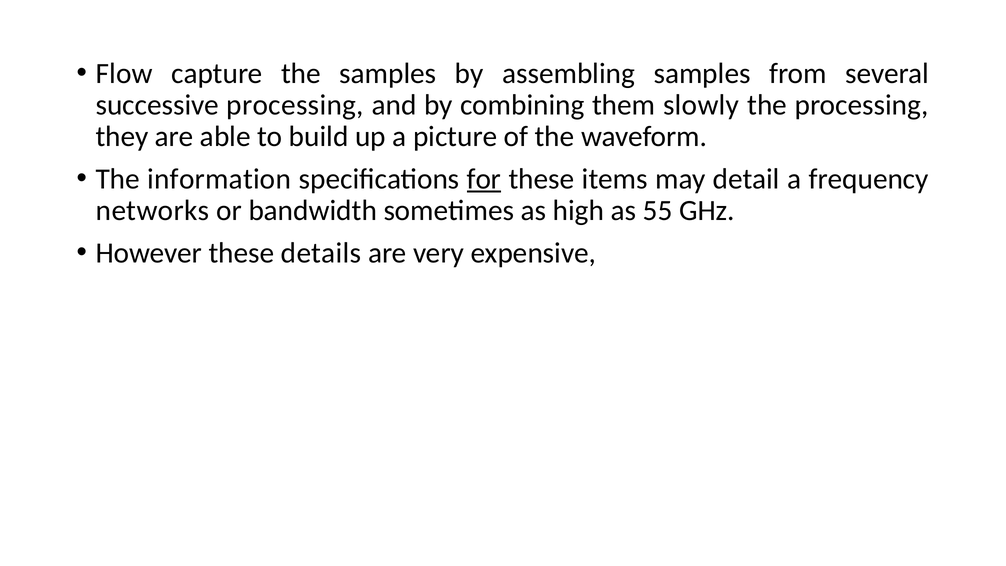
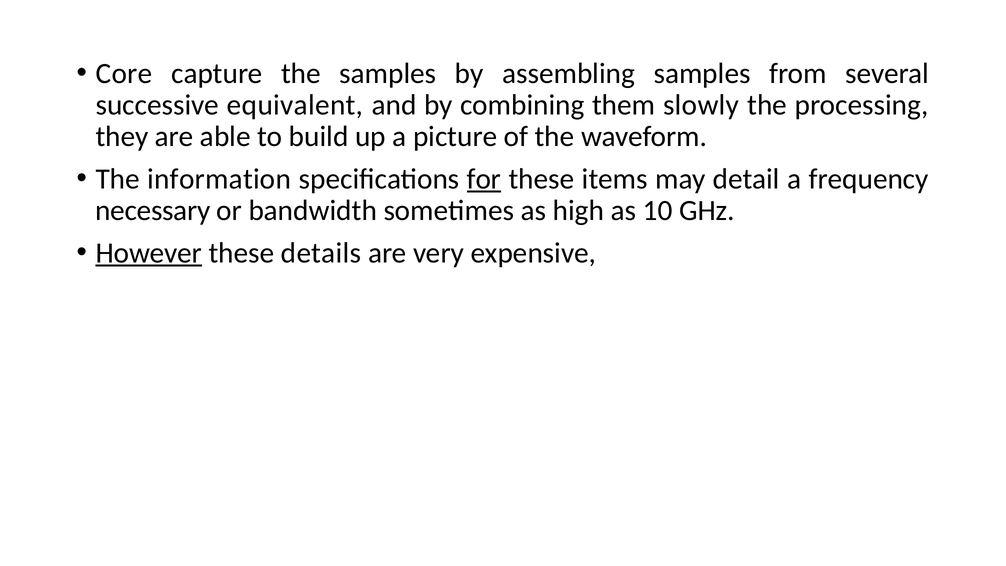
Flow: Flow -> Core
successive processing: processing -> equivalent
networks: networks -> necessary
55: 55 -> 10
However underline: none -> present
